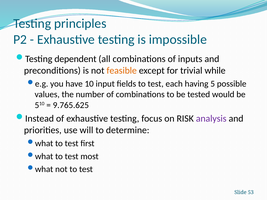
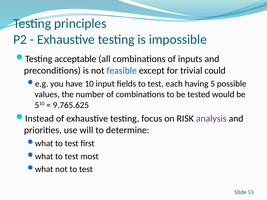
dependent: dependent -> acceptable
feasible colour: orange -> blue
while: while -> could
